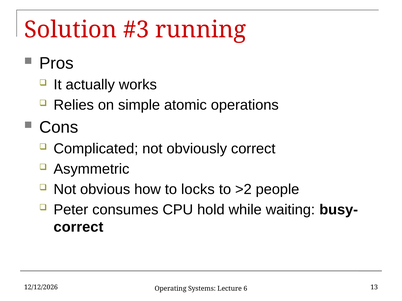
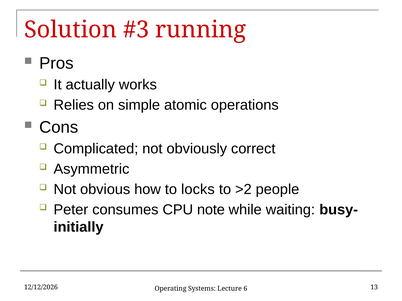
hold: hold -> note
correct at (78, 227): correct -> initially
